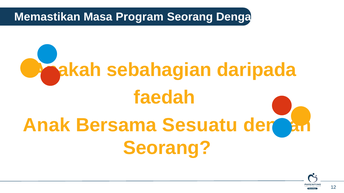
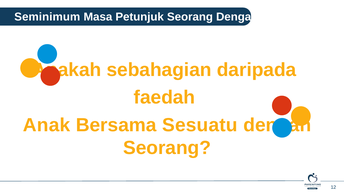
Memastikan: Memastikan -> Seminimum
Program: Program -> Petunjuk
